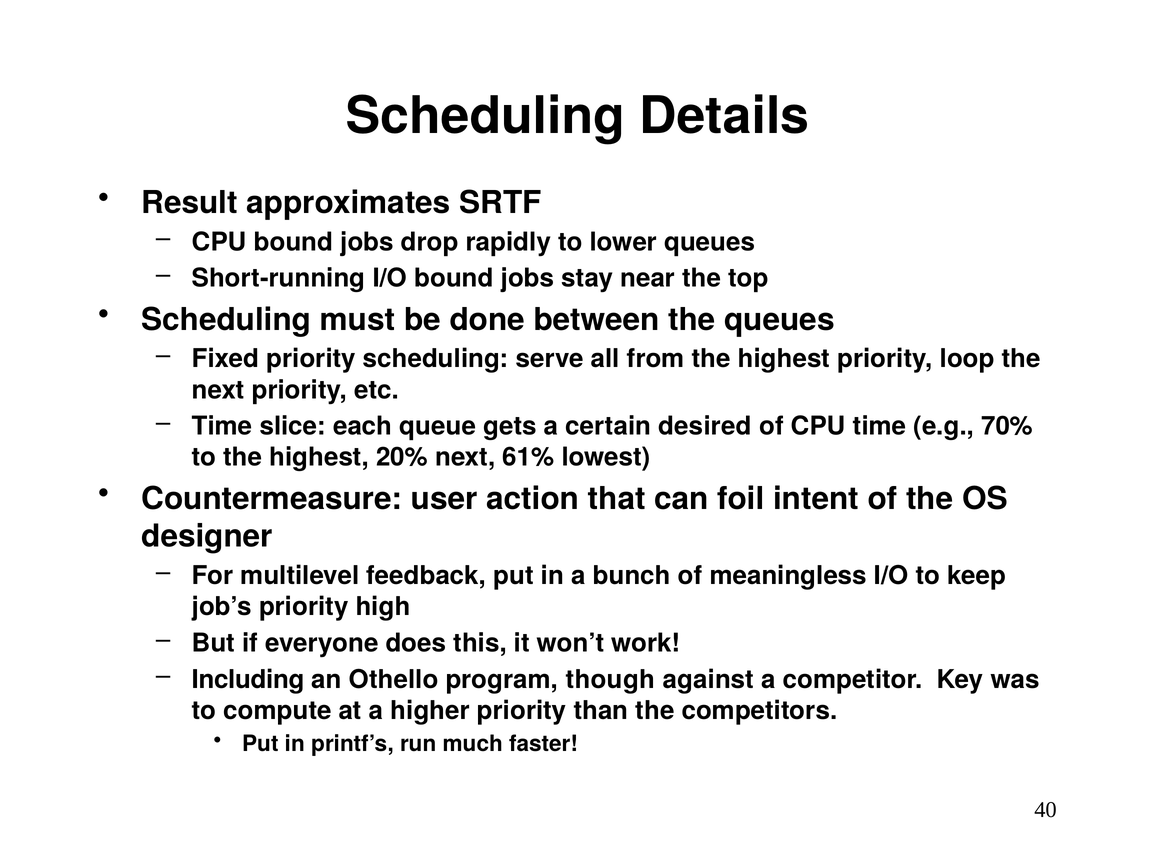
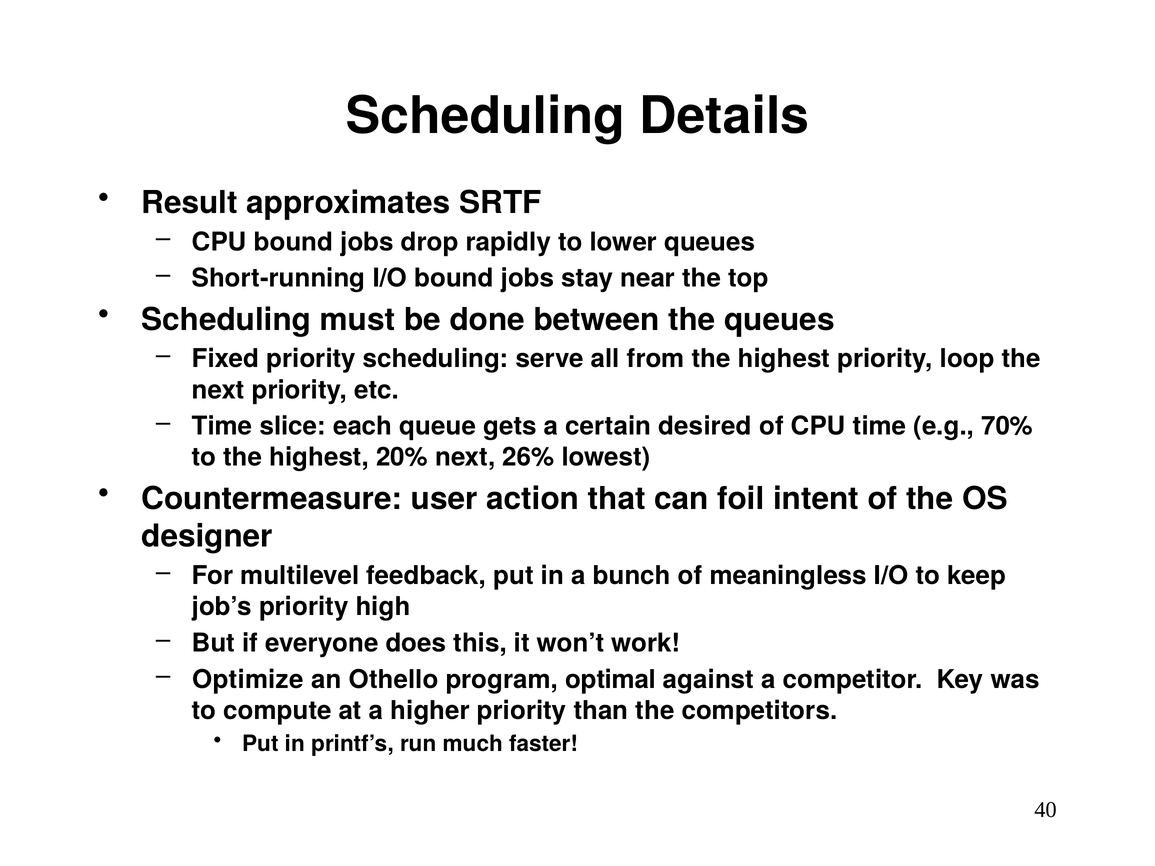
61%: 61% -> 26%
Including: Including -> Optimize
though: though -> optimal
